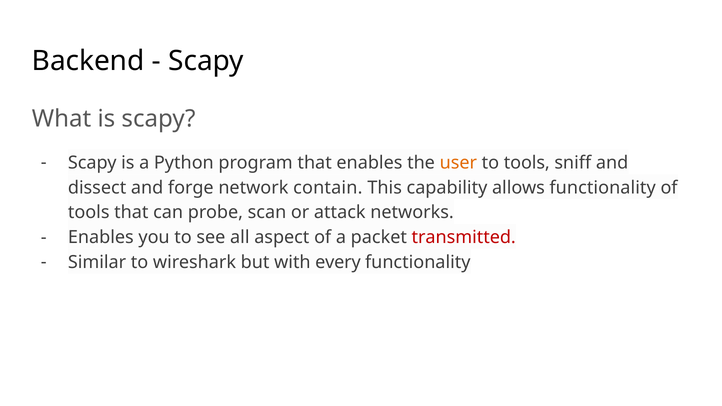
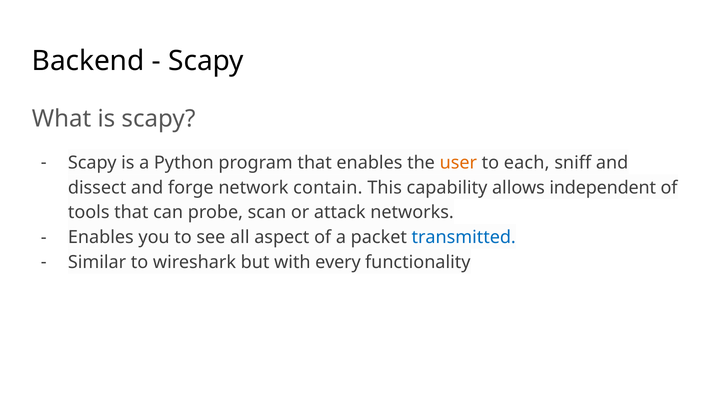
to tools: tools -> each
allows functionality: functionality -> independent
transmitted colour: red -> blue
